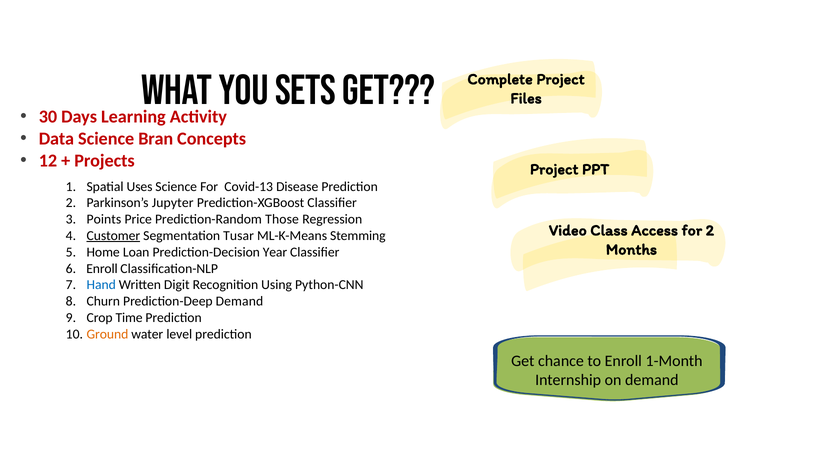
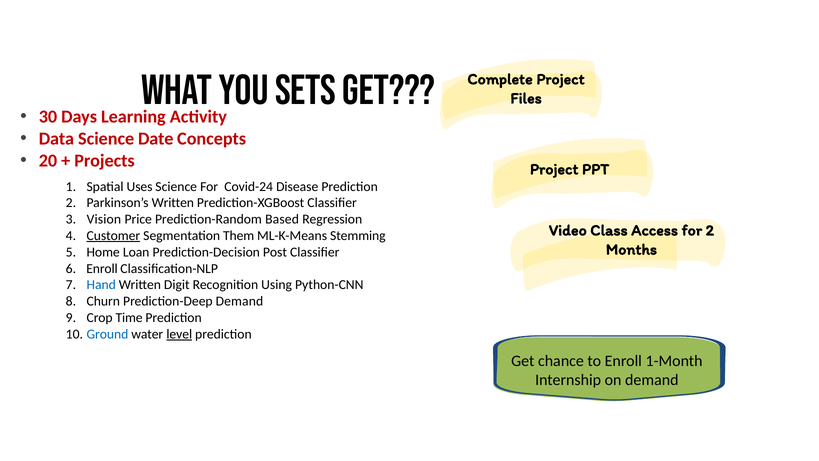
Bran: Bran -> Date
12: 12 -> 20
Covid-13: Covid-13 -> Covid-24
Parkinson’s Jupyter: Jupyter -> Written
Points: Points -> Vision
Those: Those -> Based
Tusar: Tusar -> Them
Year: Year -> Post
Ground colour: orange -> blue
level underline: none -> present
